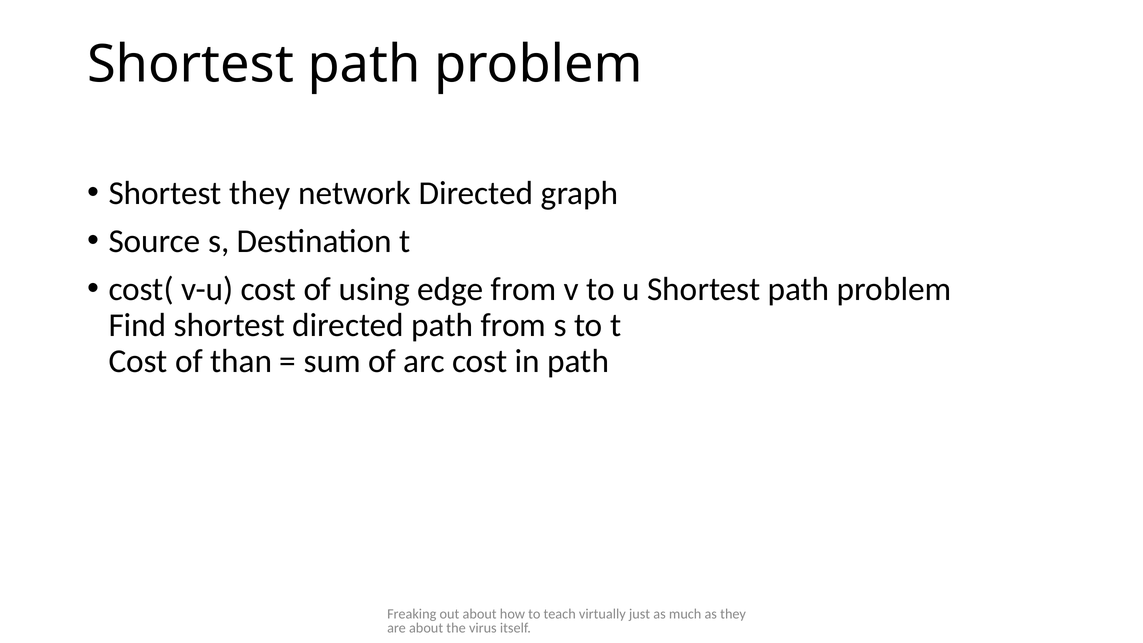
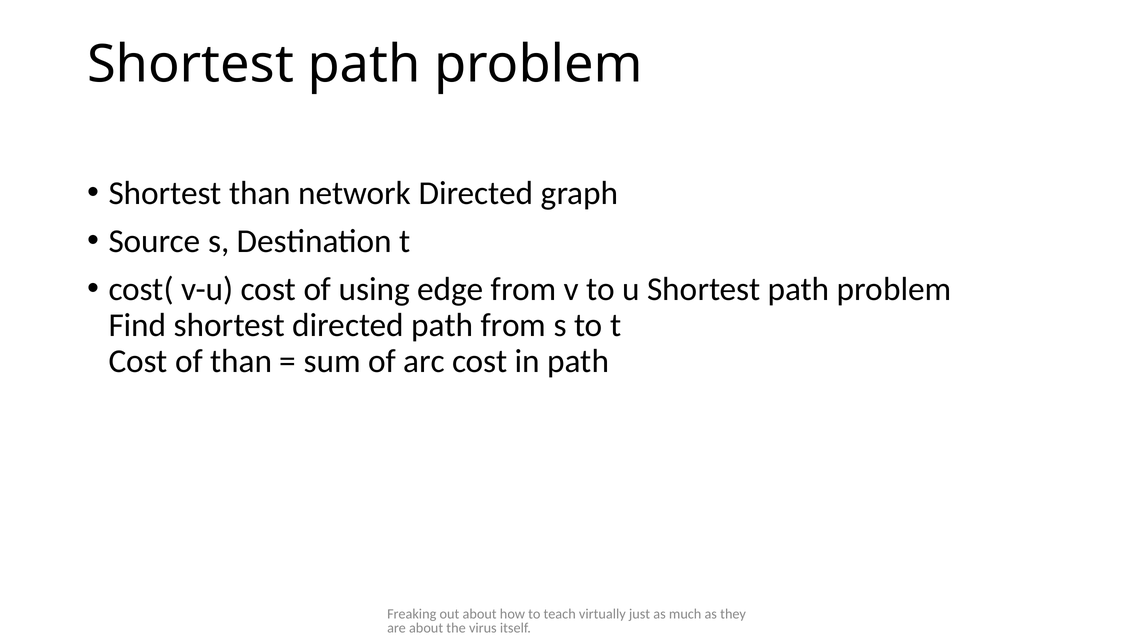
Shortest they: they -> than
